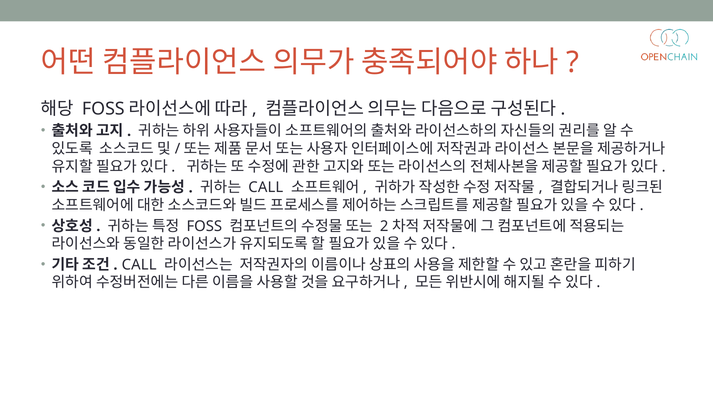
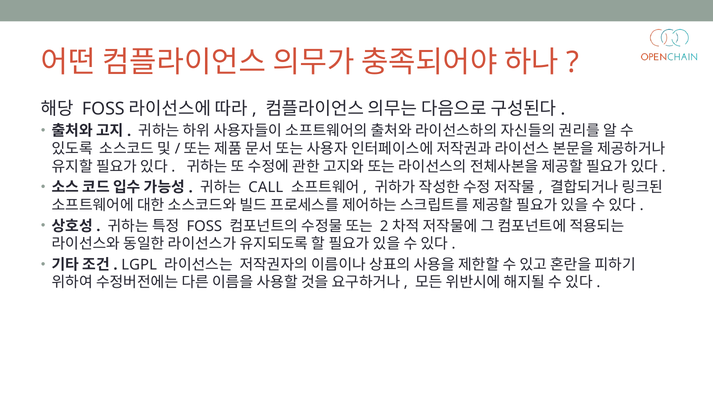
CALL at (139, 265): CALL -> LGPL
